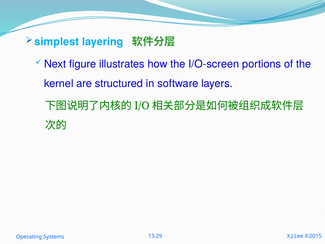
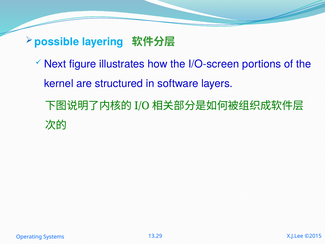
simplest: simplest -> possible
